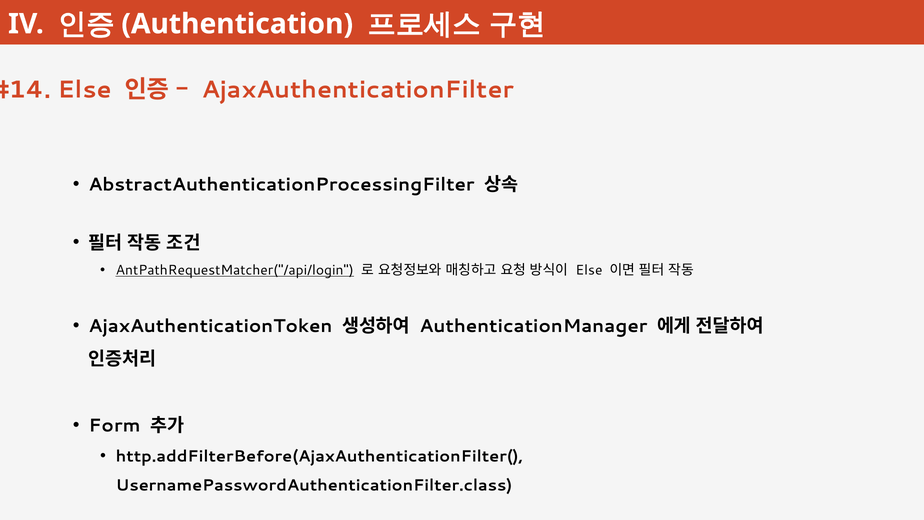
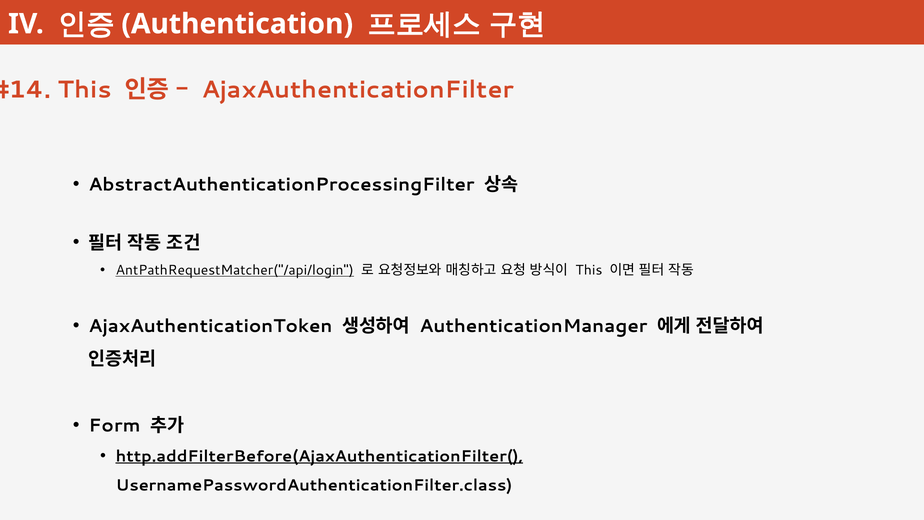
Else at (85, 90): Else -> This
Else at (589, 270): Else -> This
http.addFilterBefore(AjaxAuthenticationFilter( underline: none -> present
